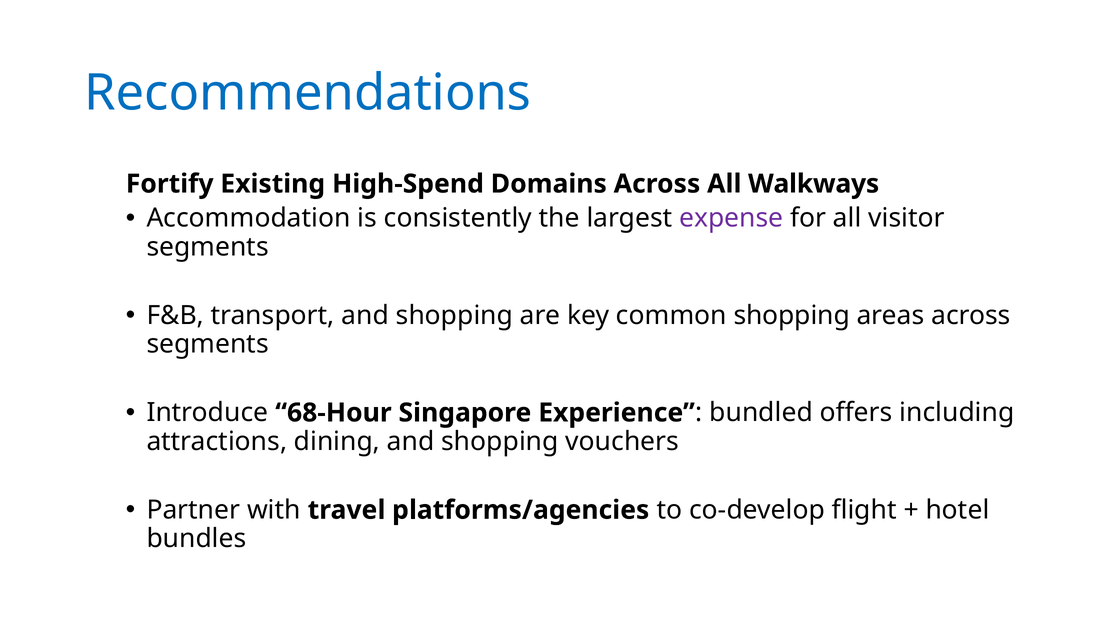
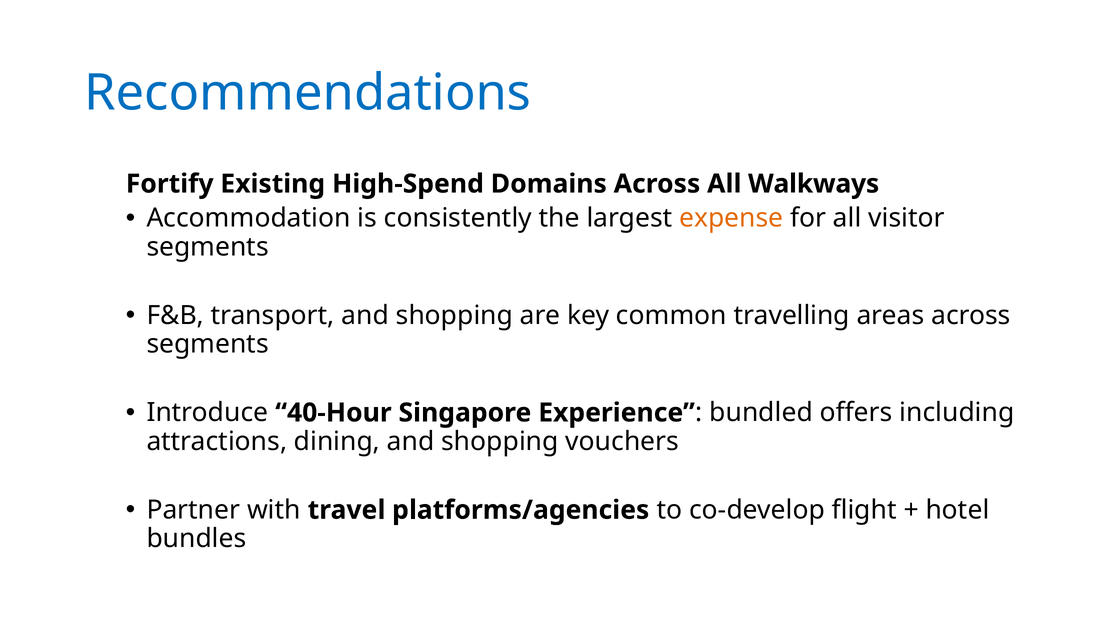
expense colour: purple -> orange
common shopping: shopping -> travelling
68-Hour: 68-Hour -> 40-Hour
